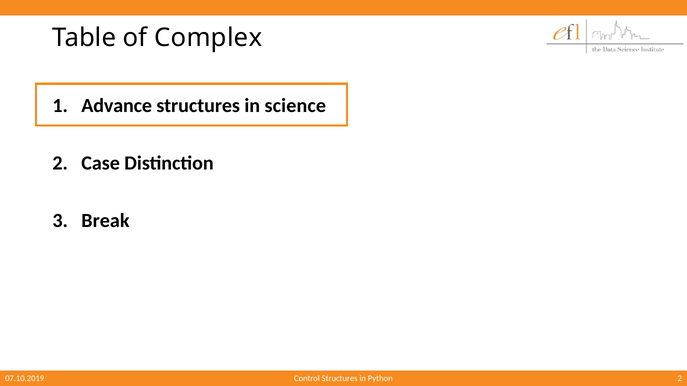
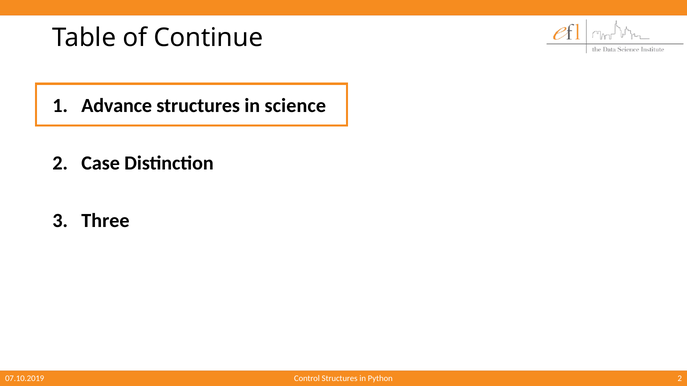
Complex: Complex -> Continue
Break: Break -> Three
